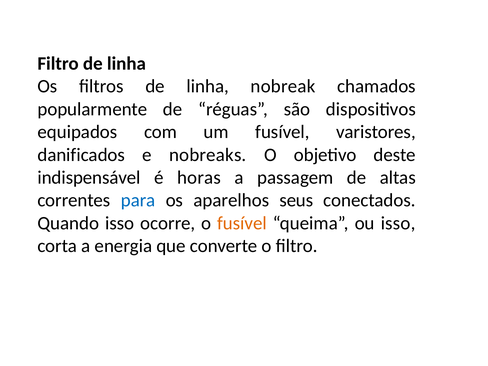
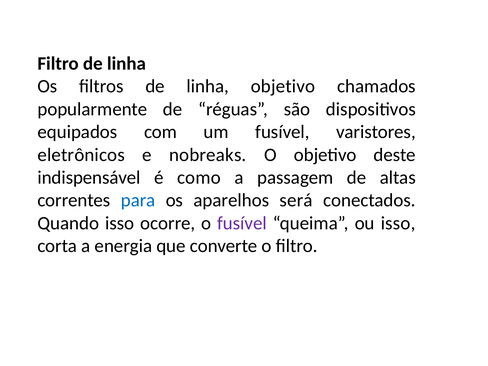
linha nobreak: nobreak -> objetivo
danificados: danificados -> eletrônicos
horas: horas -> como
seus: seus -> será
fusível at (242, 223) colour: orange -> purple
